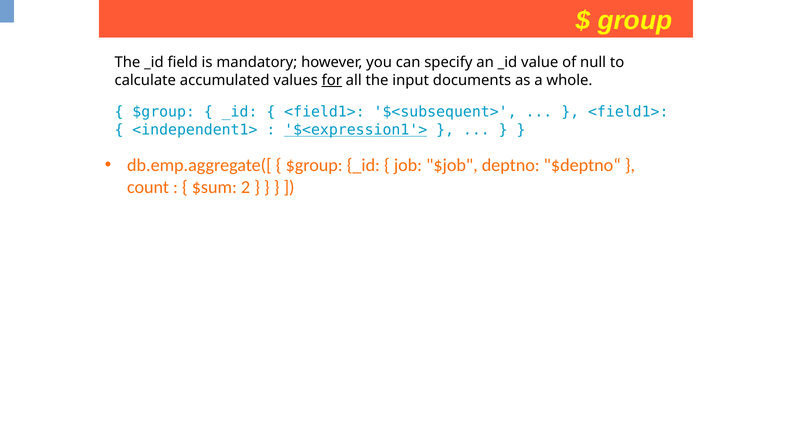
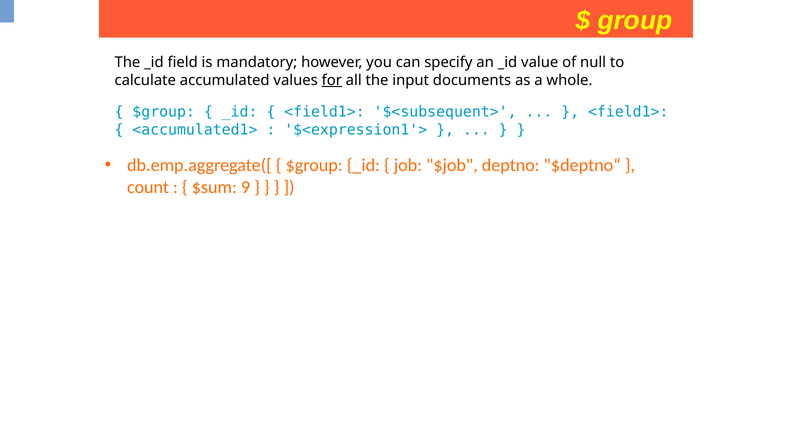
<independent1>: <independent1> -> <accumulated1>
$<expression1'> underline: present -> none
2: 2 -> 9
